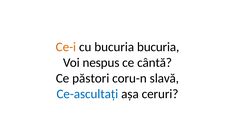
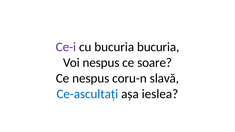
Ce-i colour: orange -> purple
cântă: cântă -> soare
Ce păstori: păstori -> nespus
ceruri: ceruri -> ieslea
